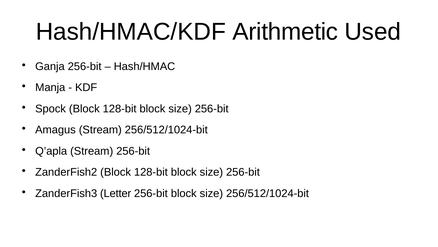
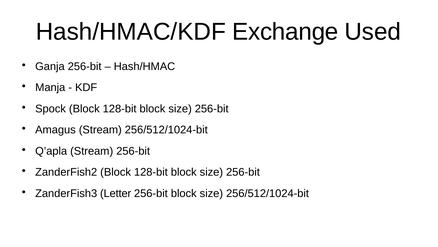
Arithmetic: Arithmetic -> Exchange
